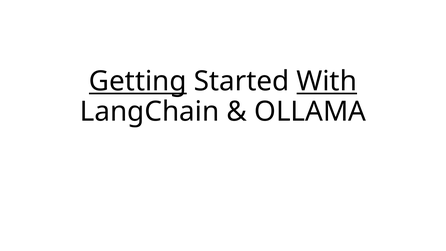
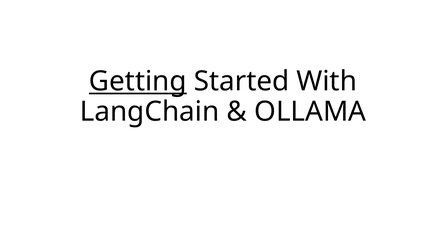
With underline: present -> none
